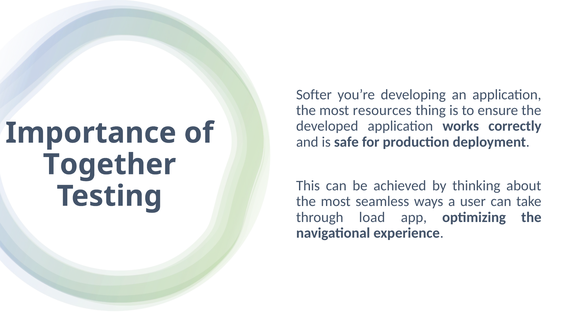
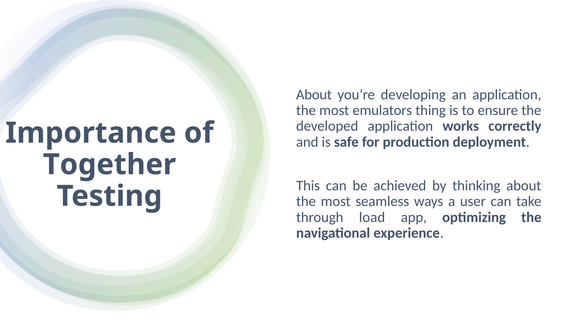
Softer at (314, 94): Softer -> About
resources: resources -> emulators
